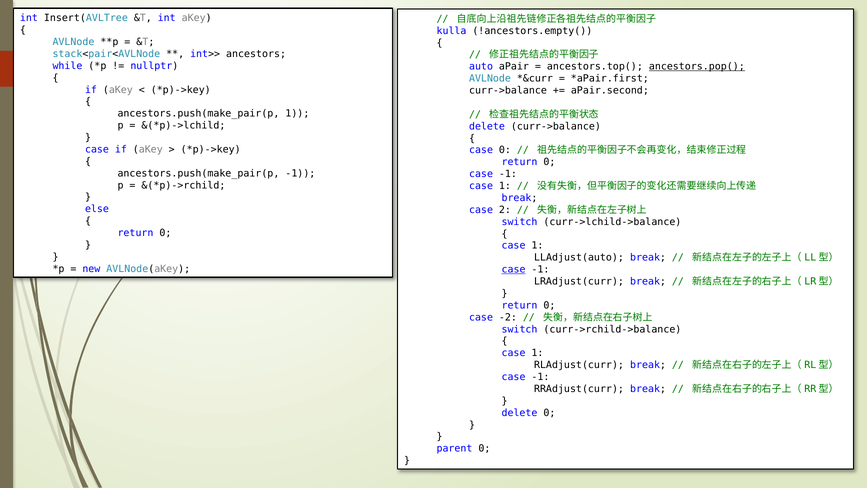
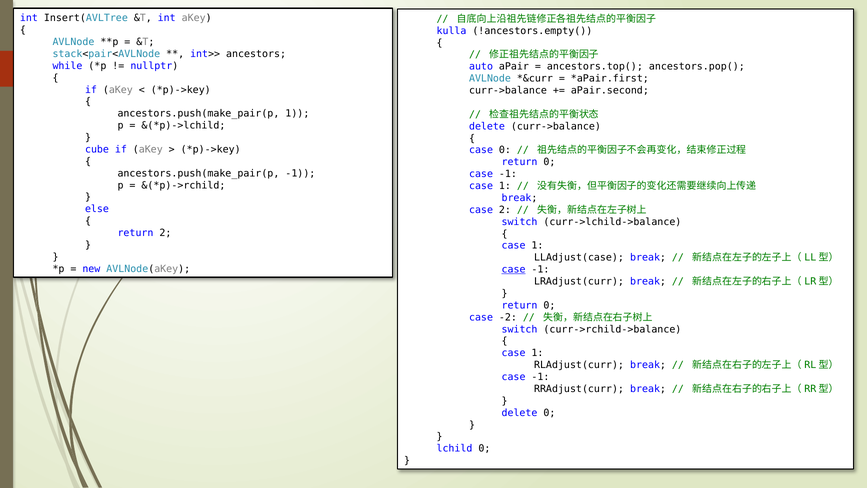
ancestors.pop( underline: present -> none
case at (97, 149): case -> cube
0 at (165, 233): 0 -> 2
LLAdjust(auto: LLAdjust(auto -> LLAdjust(case
parent: parent -> lchild
